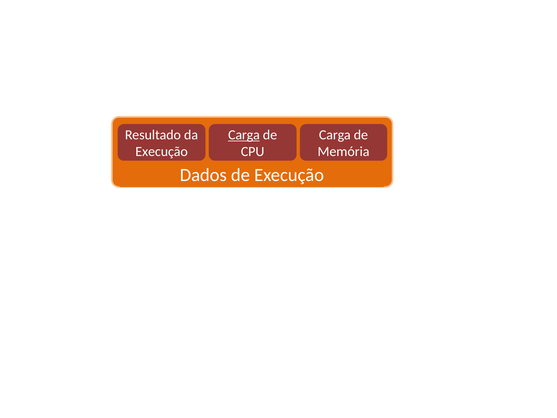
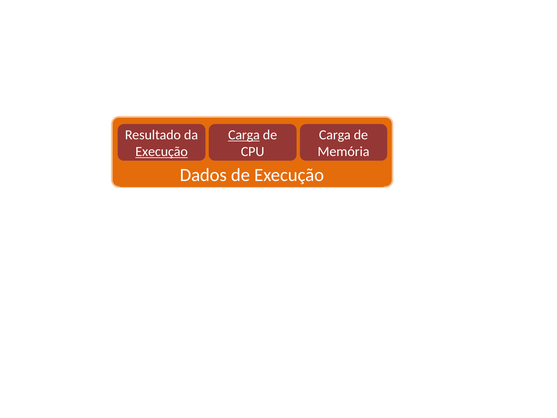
Execução at (162, 152) underline: none -> present
